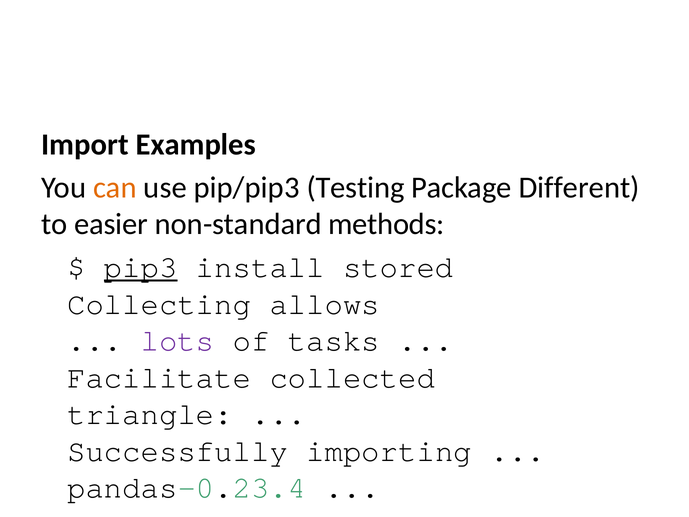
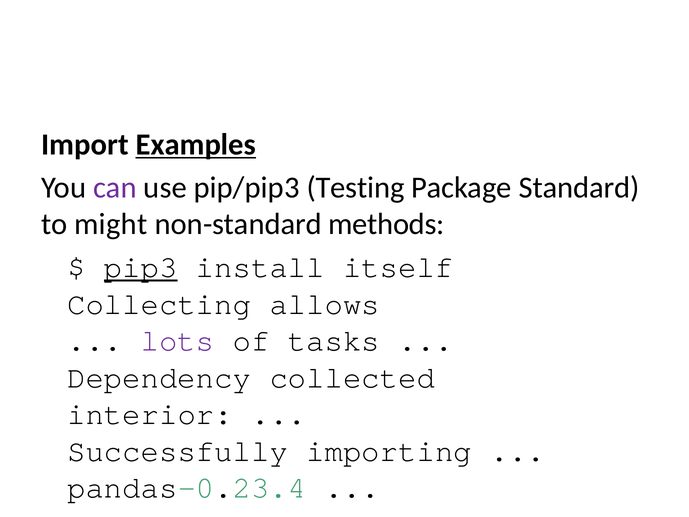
Examples underline: none -> present
can colour: orange -> purple
Different: Different -> Standard
easier: easier -> might
stored: stored -> itself
Facilitate at (159, 377): Facilitate -> Dependency
triangle: triangle -> interior
